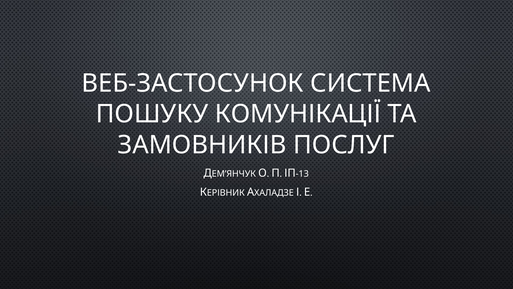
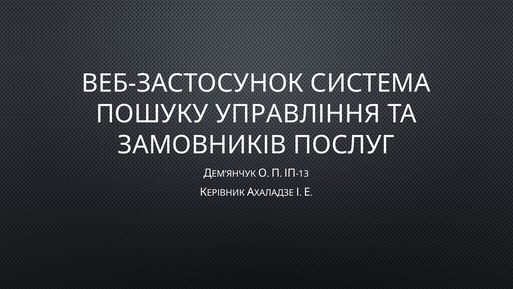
КОМУНІКАЦІЇ: КОМУНІКАЦІЇ -> УПРАВЛІННЯ
